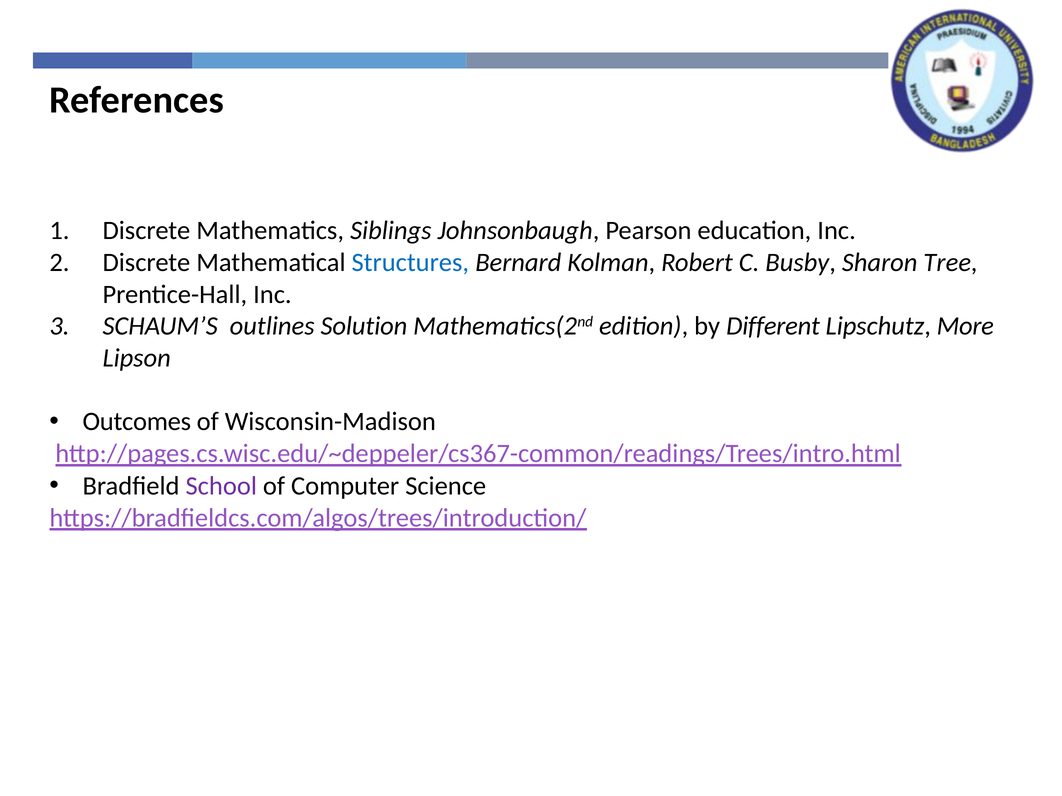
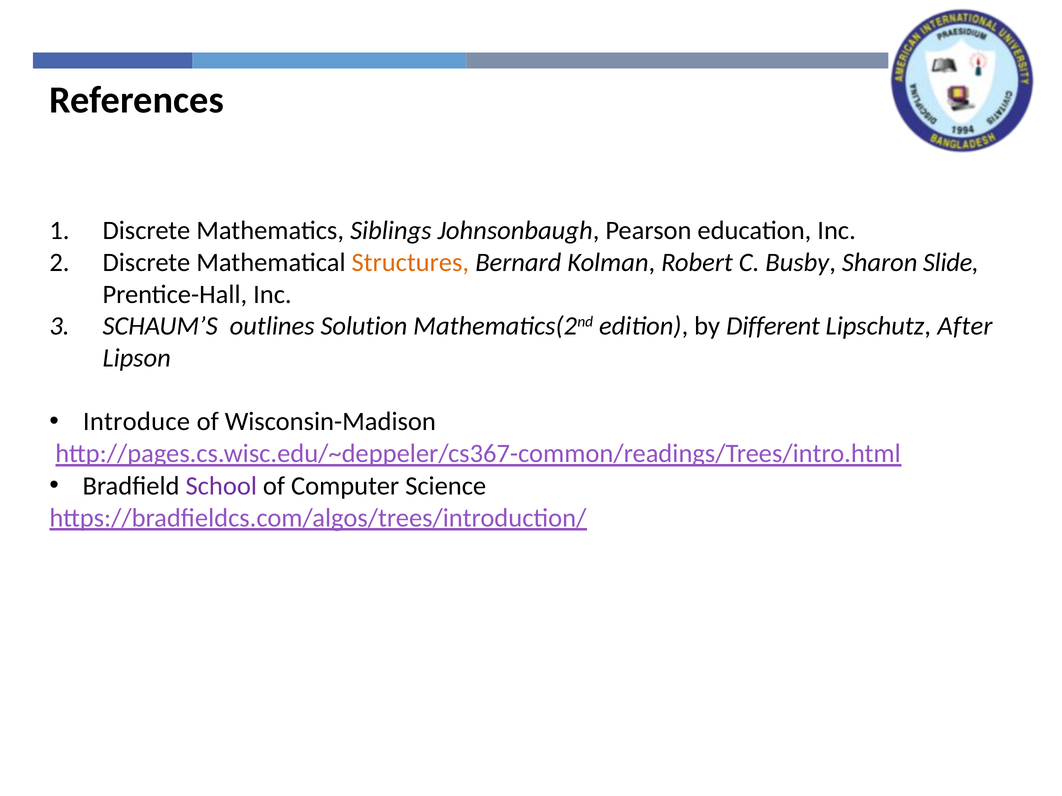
Structures colour: blue -> orange
Tree: Tree -> Slide
More: More -> After
Outcomes: Outcomes -> Introduce
